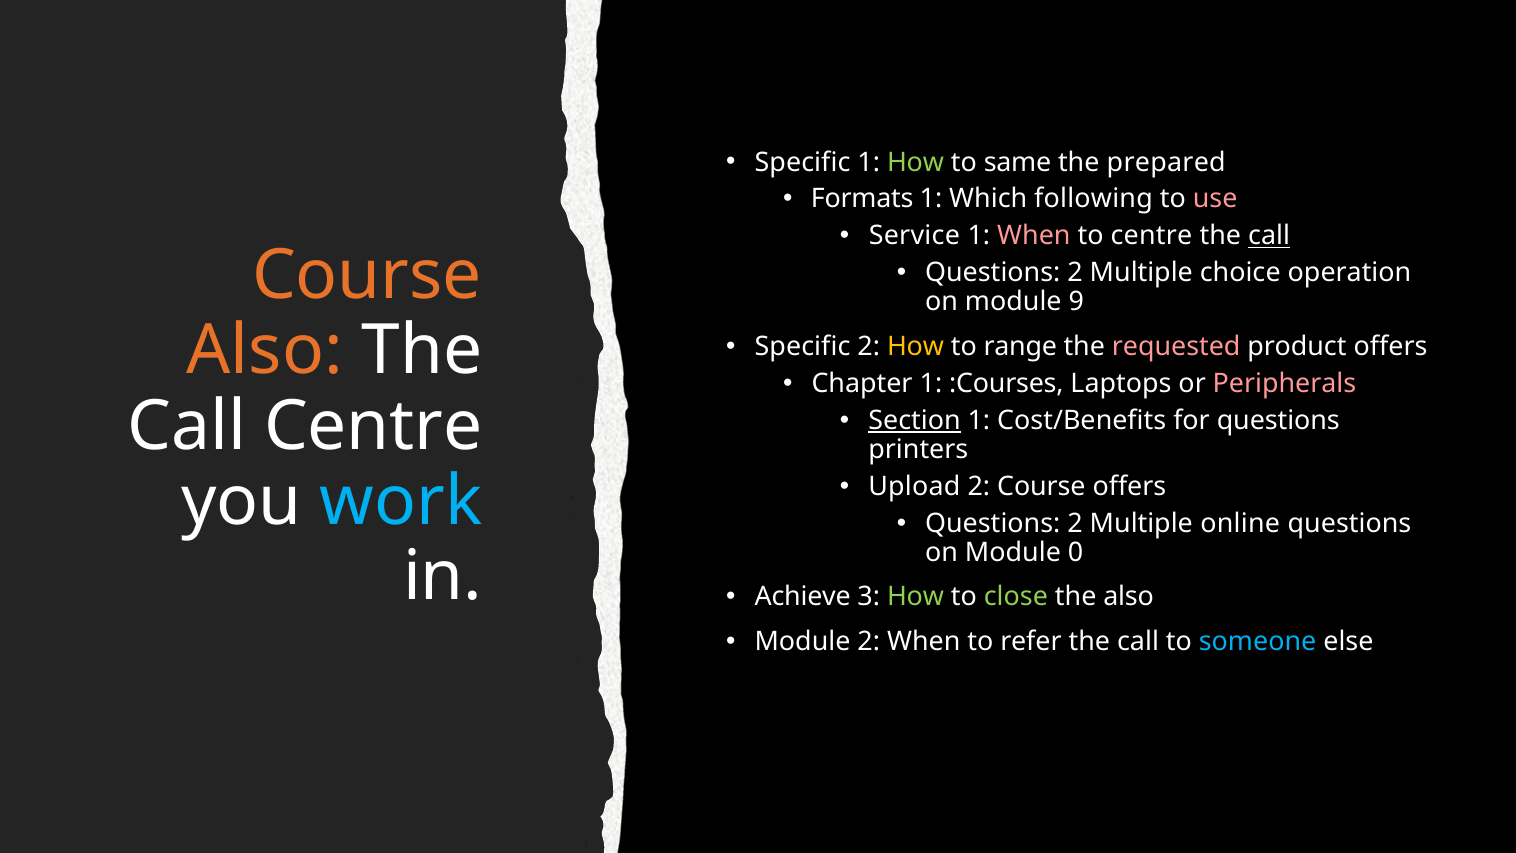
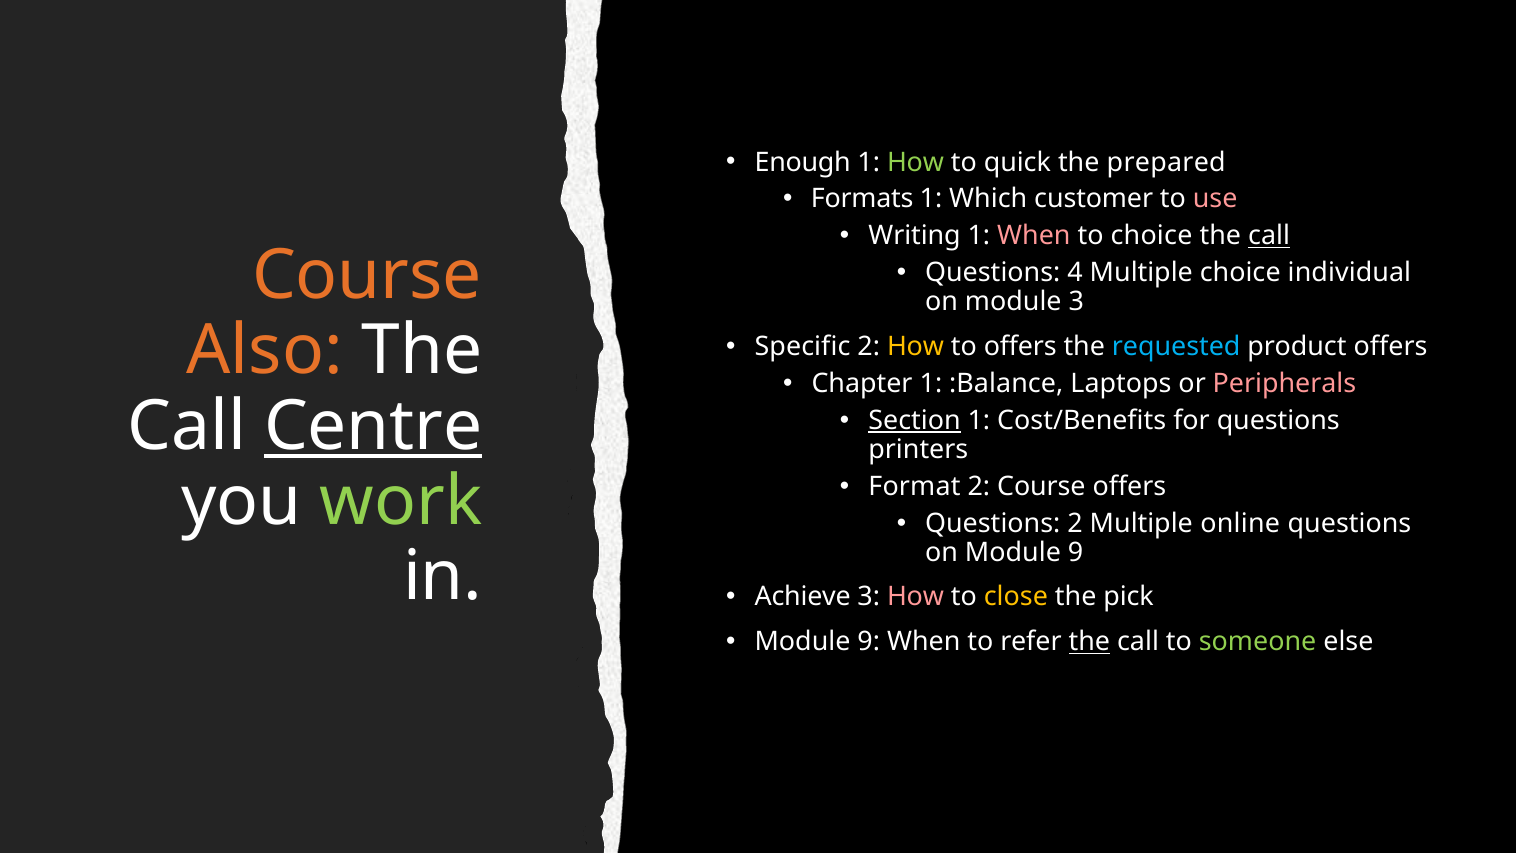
Specific at (803, 162): Specific -> Enough
same: same -> quick
following: following -> customer
Service: Service -> Writing
to centre: centre -> choice
2 at (1075, 273): 2 -> 4
operation: operation -> individual
module 9: 9 -> 3
to range: range -> offers
requested colour: pink -> light blue
:Courses: :Courses -> :Balance
Centre at (373, 426) underline: none -> present
Upload: Upload -> Format
work colour: light blue -> light green
on Module 0: 0 -> 9
How at (915, 597) colour: light green -> pink
close colour: light green -> yellow
the also: also -> pick
2 at (869, 642): 2 -> 9
the at (1089, 642) underline: none -> present
someone colour: light blue -> light green
